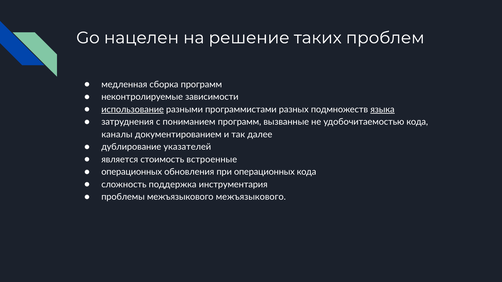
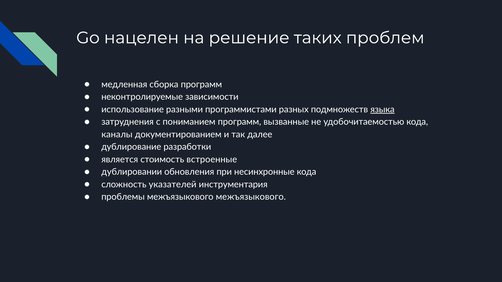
использование underline: present -> none
указателей: указателей -> разработки
операционных at (132, 172): операционных -> дублировании
при операционных: операционных -> несинхронные
поддержка: поддержка -> указателей
